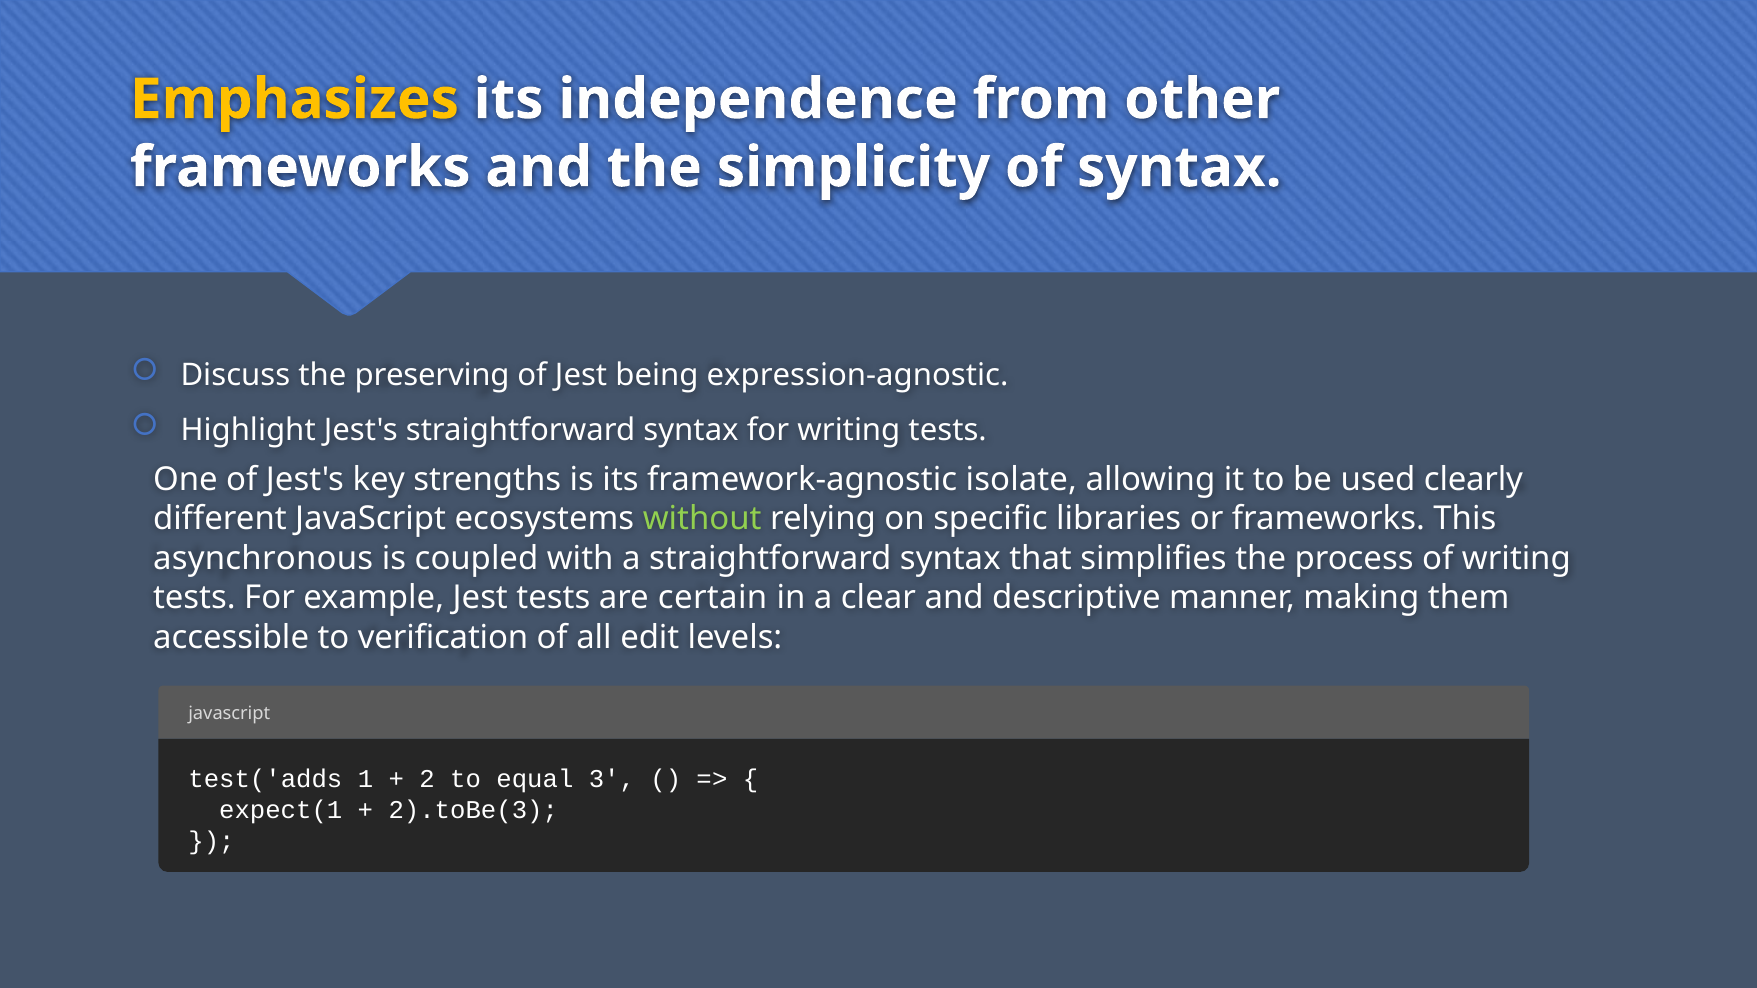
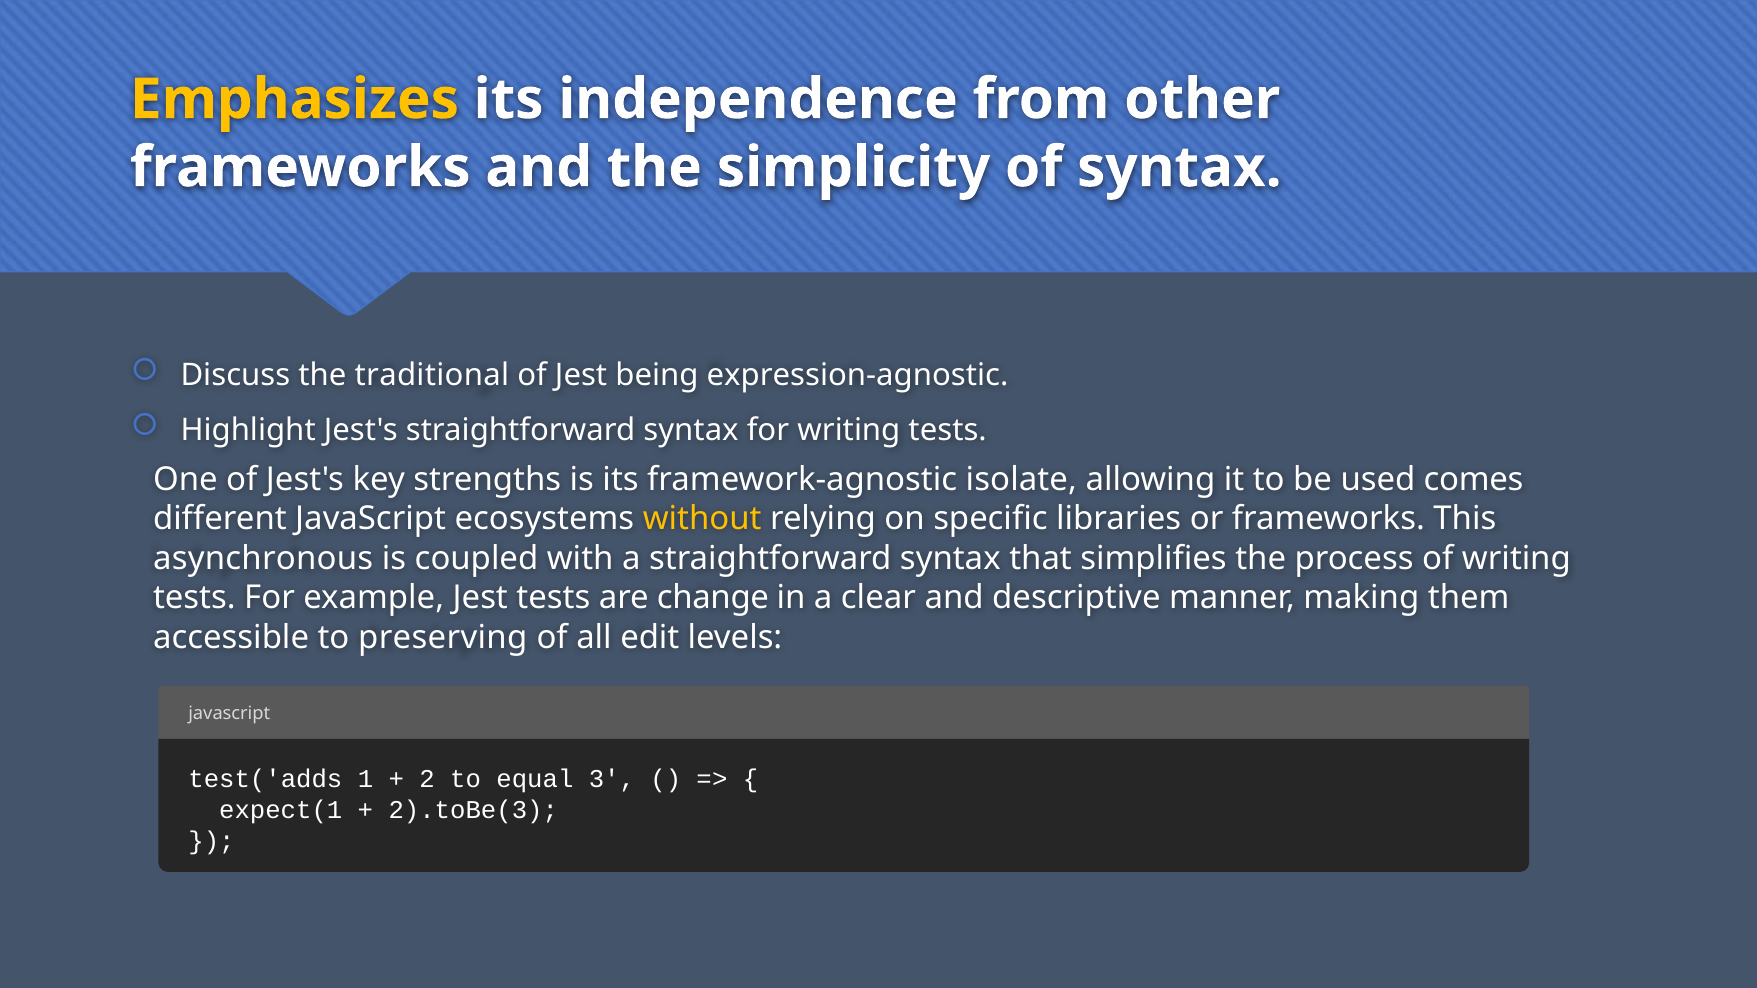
preserving: preserving -> traditional
clearly: clearly -> comes
without colour: light green -> yellow
certain: certain -> change
verification: verification -> preserving
